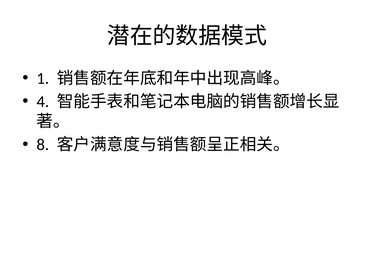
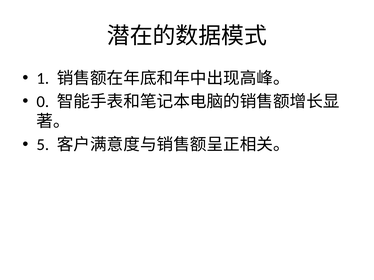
4: 4 -> 0
8: 8 -> 5
